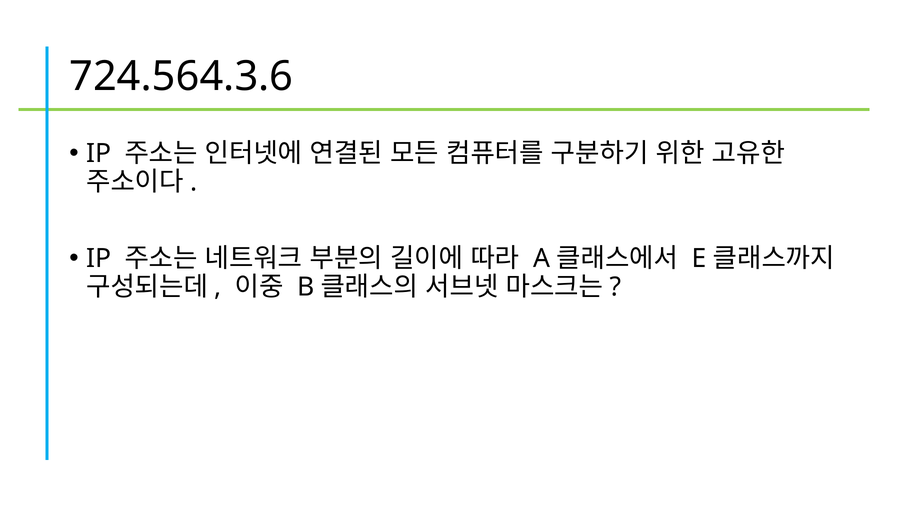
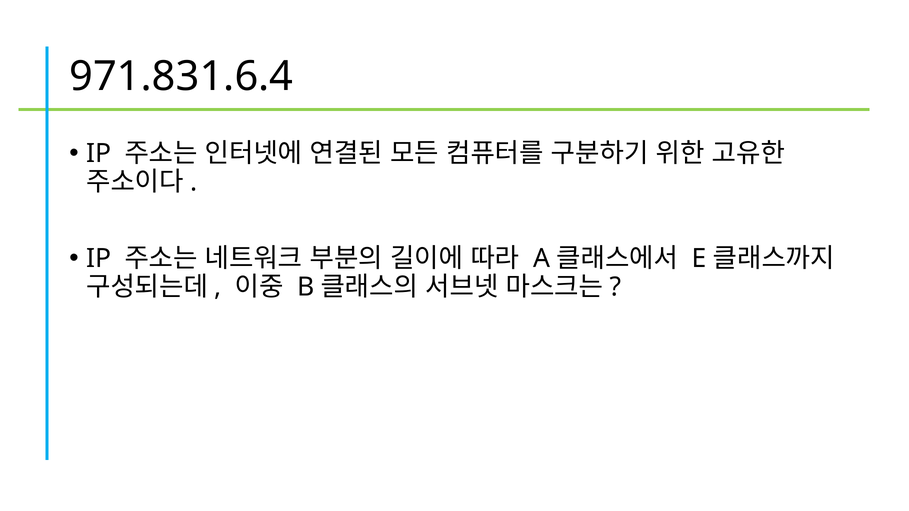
724.564.3.6: 724.564.3.6 -> 971.831.6.4
